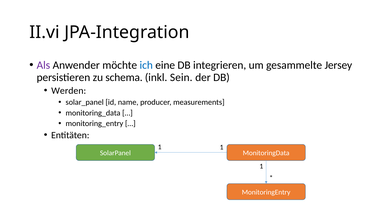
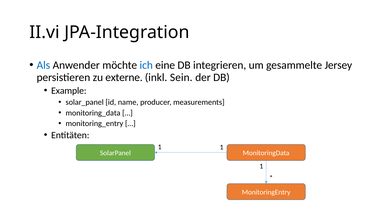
Als colour: purple -> blue
schema: schema -> externe
Werden: Werden -> Example
